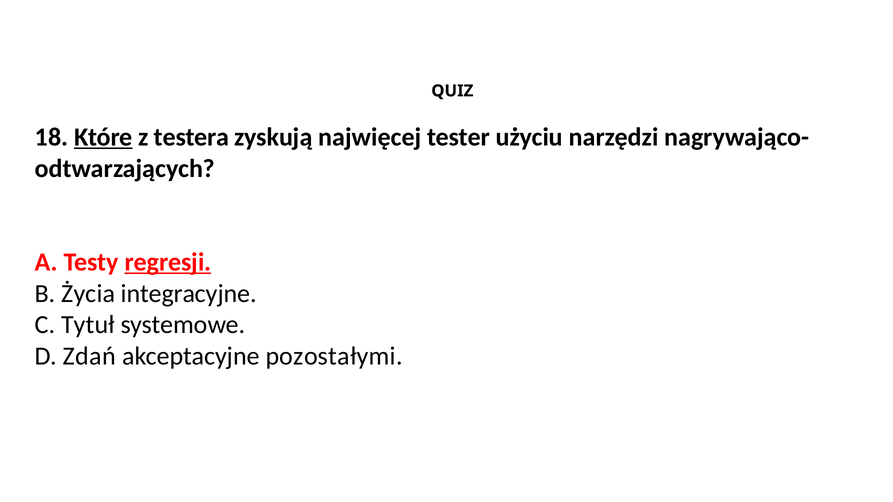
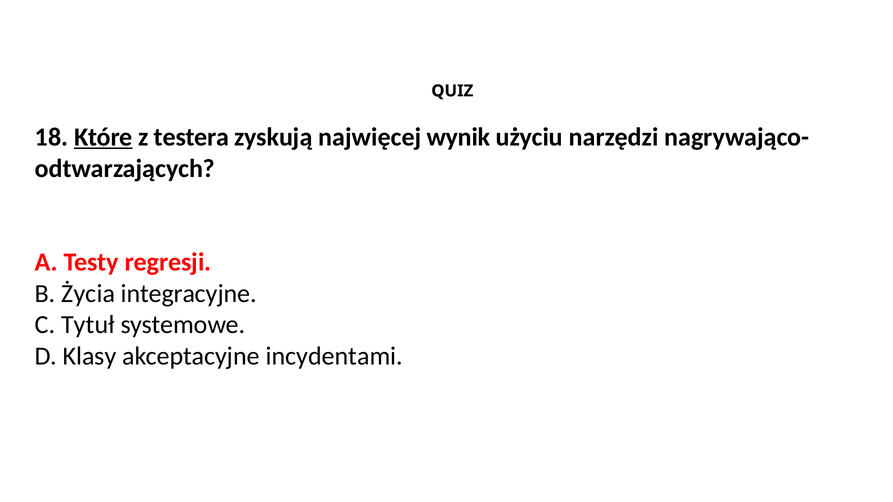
tester: tester -> wynik
regresji underline: present -> none
Zdań: Zdań -> Klasy
pozostałymi: pozostałymi -> incydentami
